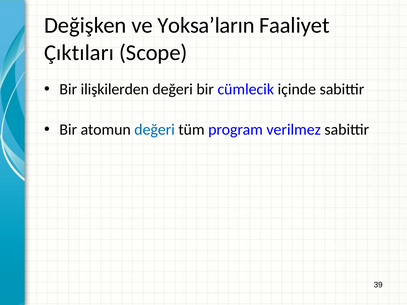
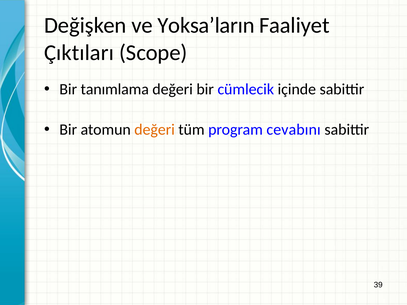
ilişkilerden: ilişkilerden -> tanımlama
değeri at (155, 130) colour: blue -> orange
verilmez: verilmez -> cevabını
